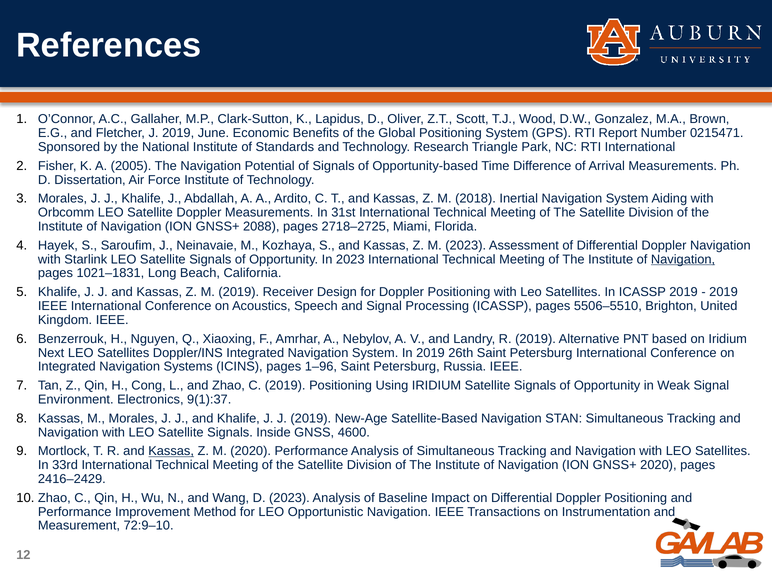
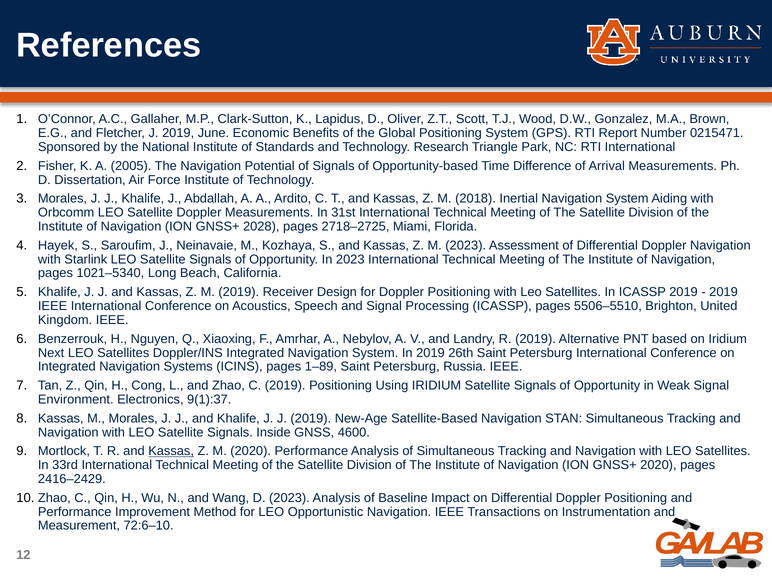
2088: 2088 -> 2028
Navigation at (683, 259) underline: present -> none
1021–1831: 1021–1831 -> 1021–5340
1–96: 1–96 -> 1–89
72:9–10: 72:9–10 -> 72:6–10
